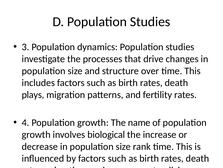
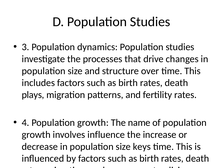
biological: biological -> influence
rank: rank -> keys
